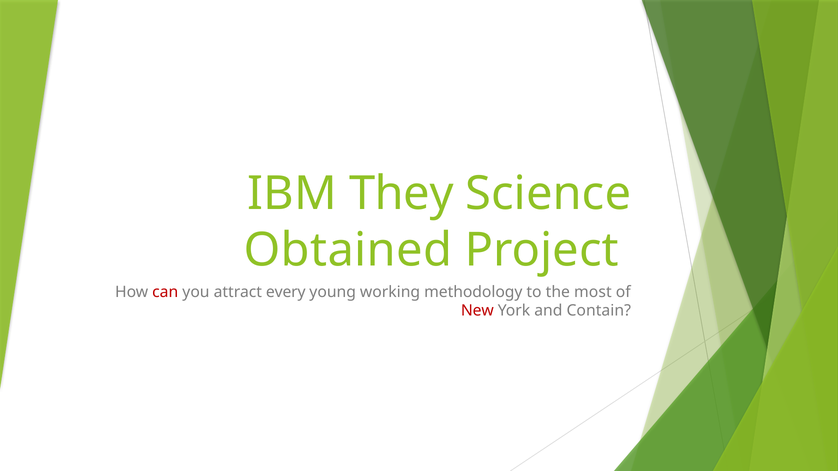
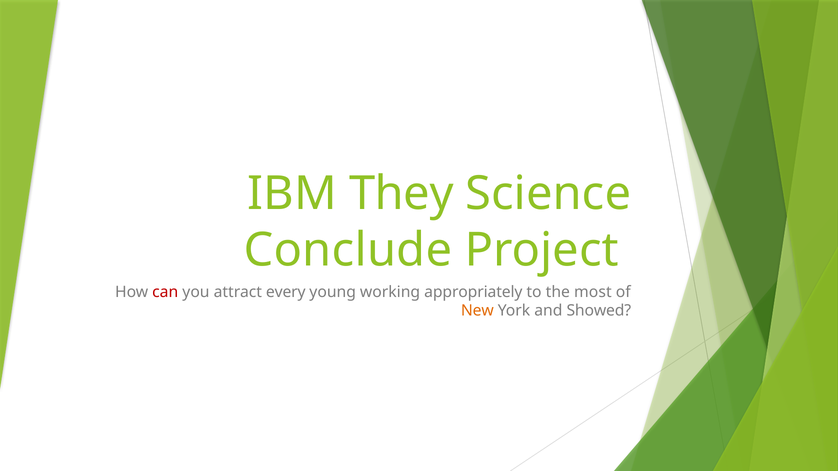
Obtained: Obtained -> Conclude
methodology: methodology -> appropriately
New colour: red -> orange
Contain: Contain -> Showed
